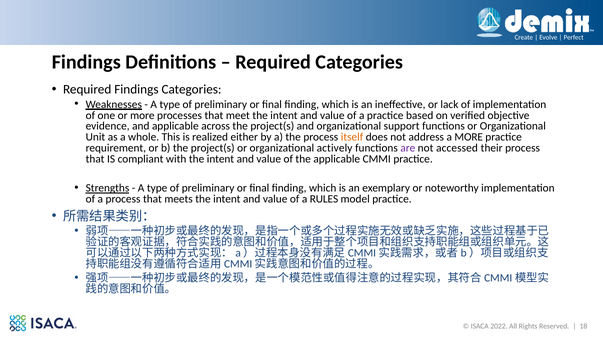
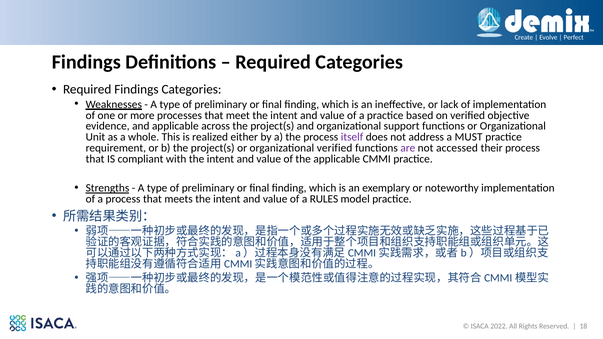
itself colour: orange -> purple
a MORE: MORE -> MUST
organizational actively: actively -> verified
